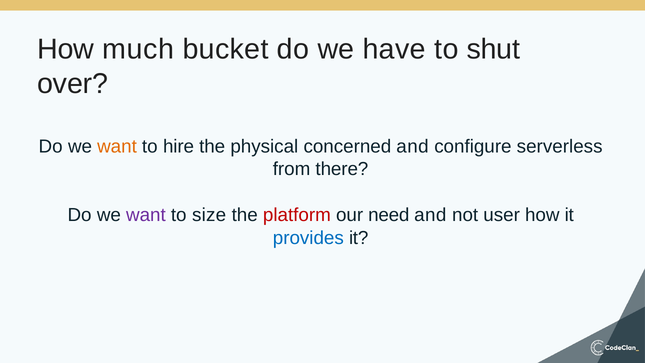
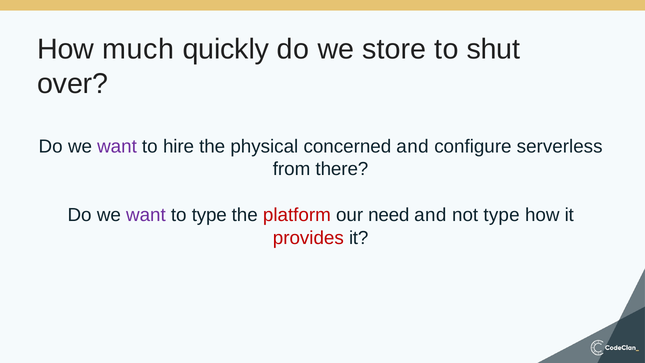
bucket: bucket -> quickly
have: have -> store
want at (117, 147) colour: orange -> purple
to size: size -> type
not user: user -> type
provides colour: blue -> red
